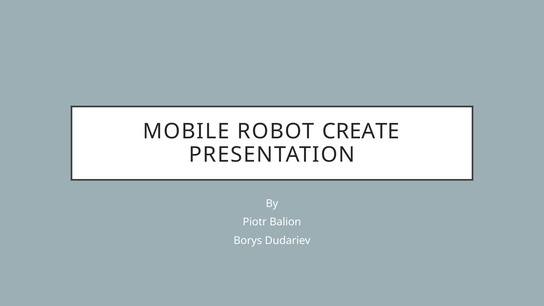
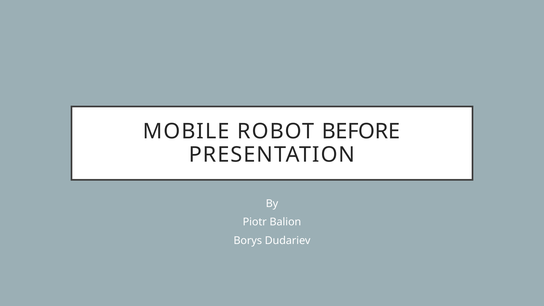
CREATE: CREATE -> BEFORE
